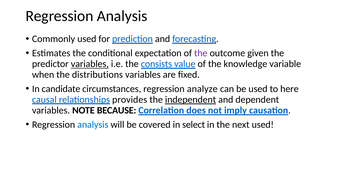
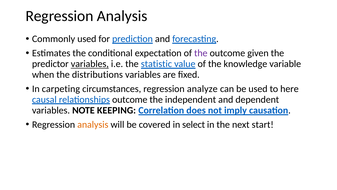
consists: consists -> statistic
candidate: candidate -> carpeting
relationships provides: provides -> outcome
independent underline: present -> none
BECAUSE: BECAUSE -> KEEPING
analysis at (93, 124) colour: blue -> orange
next used: used -> start
